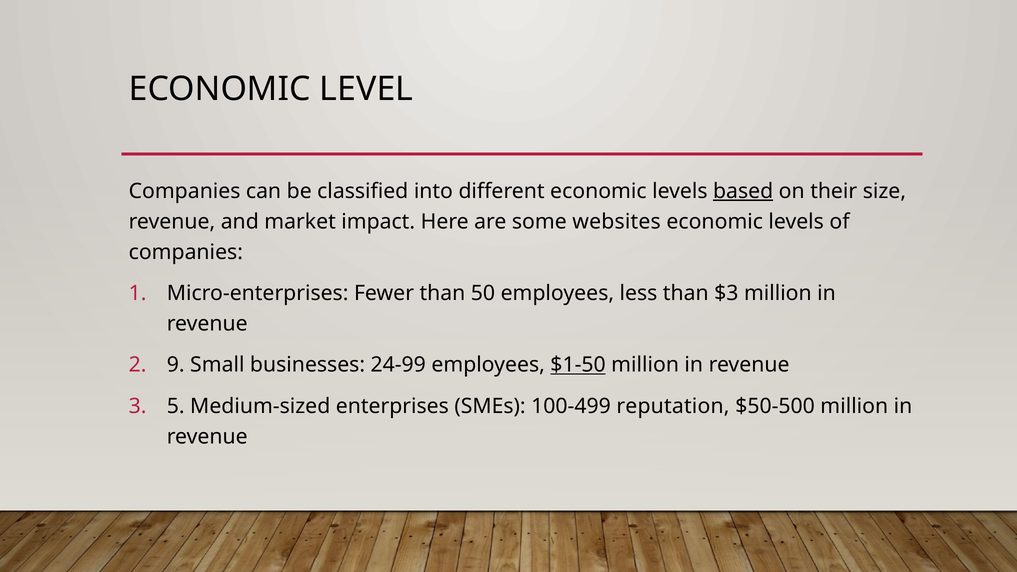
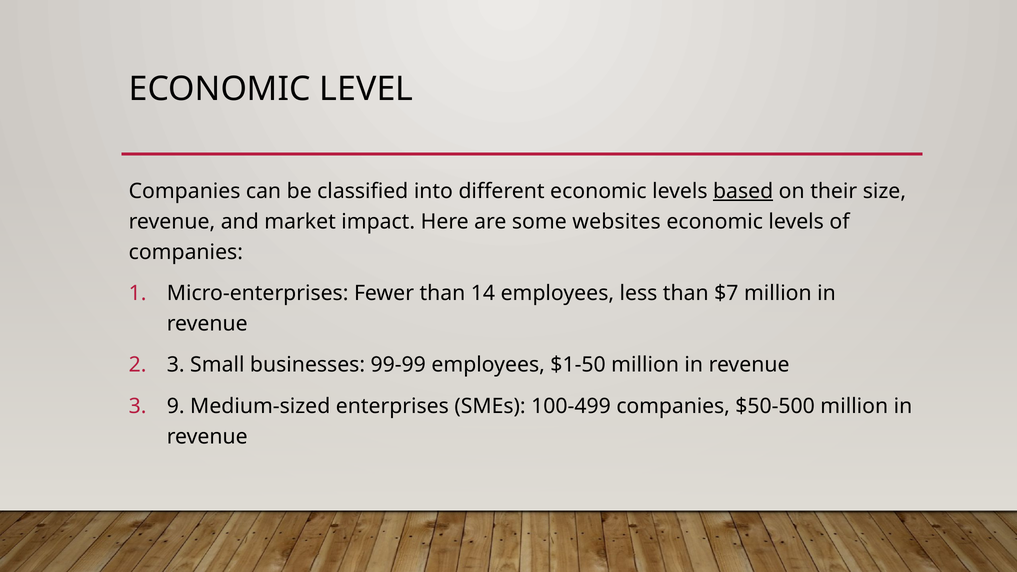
50: 50 -> 14
$3: $3 -> $7
2 9: 9 -> 3
24-99: 24-99 -> 99-99
$1-50 underline: present -> none
5: 5 -> 9
100-499 reputation: reputation -> companies
